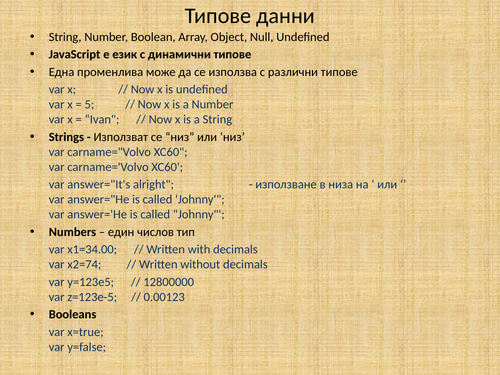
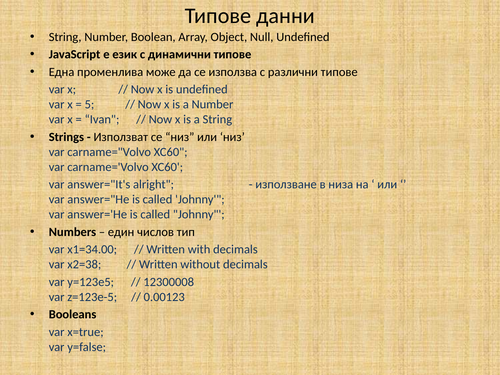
x2=74: x2=74 -> x2=38
12800000: 12800000 -> 12300008
